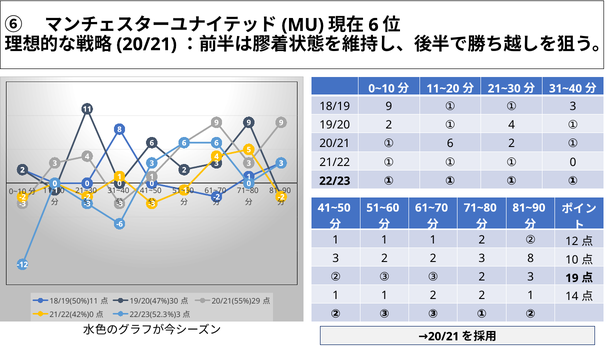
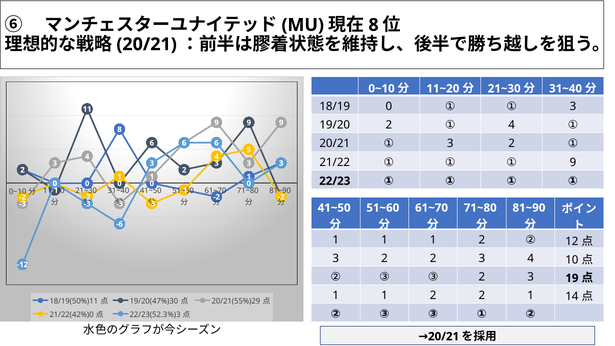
6 at (374, 25): 6 -> 8
9 at (389, 106): 9 -> 0
6 at (450, 144): 6 -> 3
① 0: 0 -> 9
2 3 8: 8 -> 4
